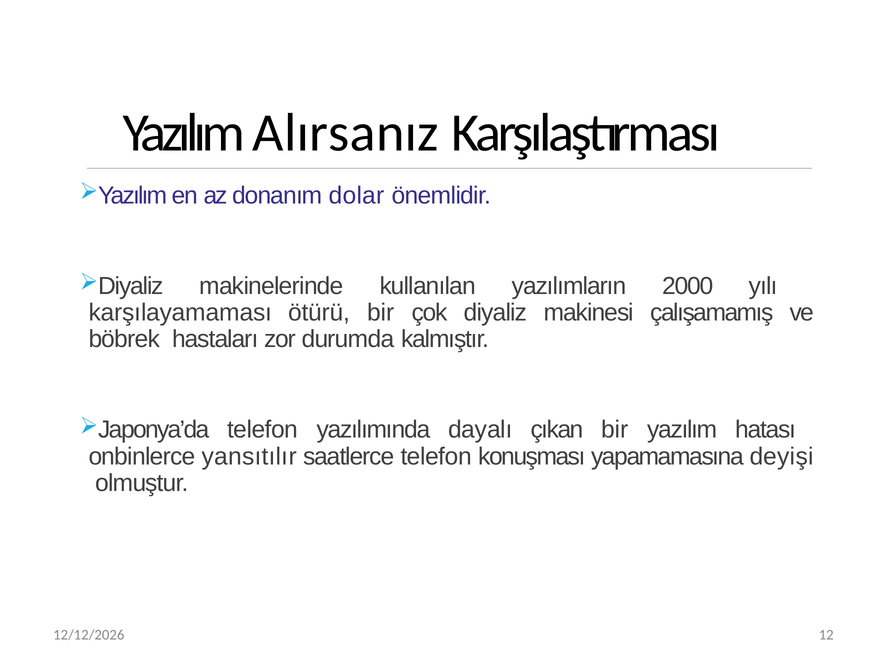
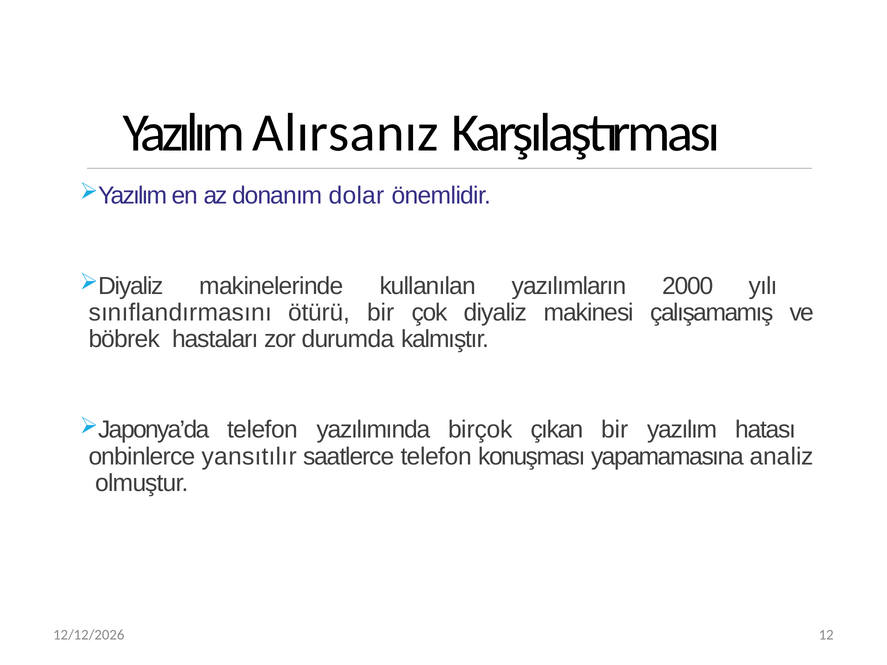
karşılayamaması: karşılayamaması -> sınıflandırmasını
dayalı: dayalı -> birçok
deyişi: deyişi -> analiz
